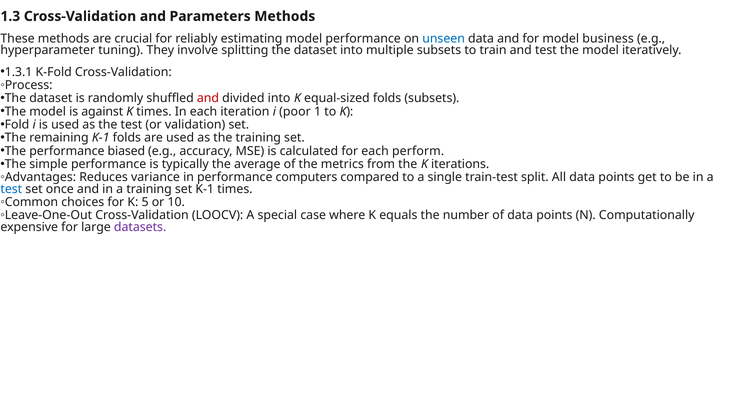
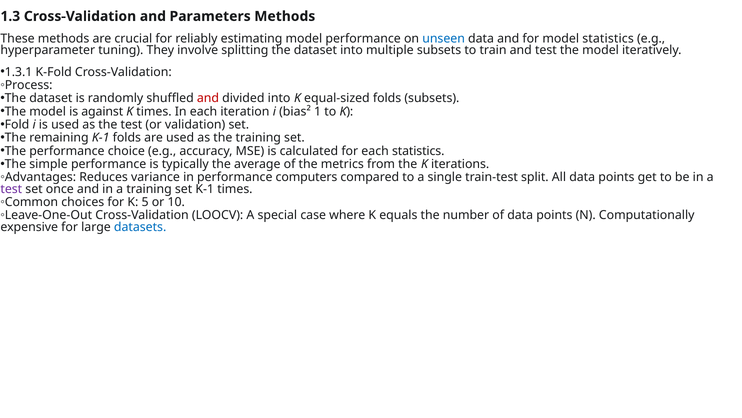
model business: business -> statistics
poor: poor -> bias²
biased: biased -> choice
each perform: perform -> statistics
test at (11, 189) colour: blue -> purple
datasets colour: purple -> blue
